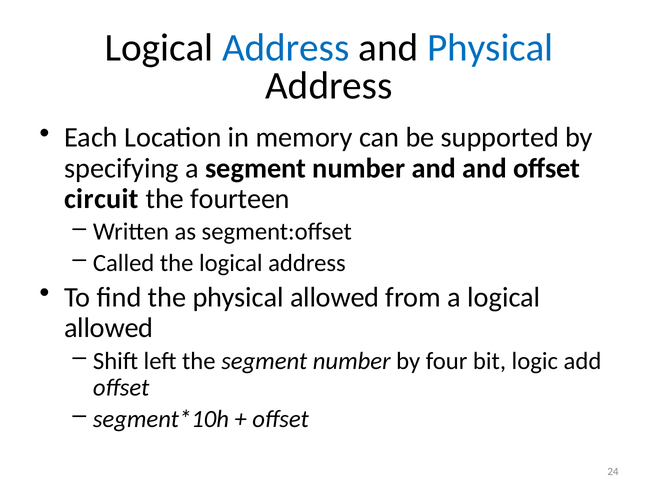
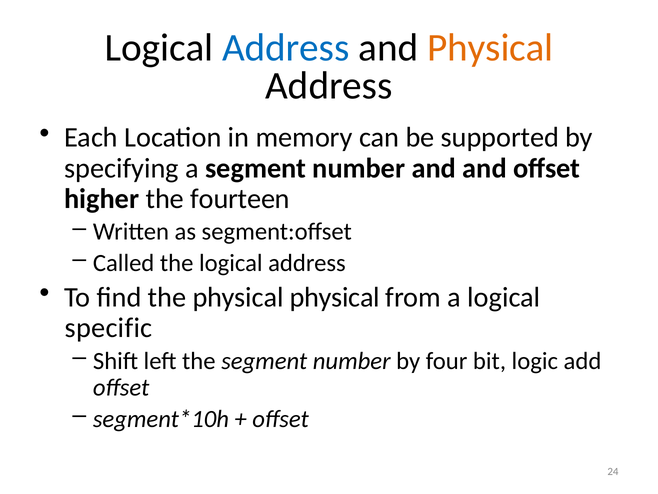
Physical at (490, 48) colour: blue -> orange
circuit: circuit -> higher
physical allowed: allowed -> physical
allowed at (109, 328): allowed -> specific
